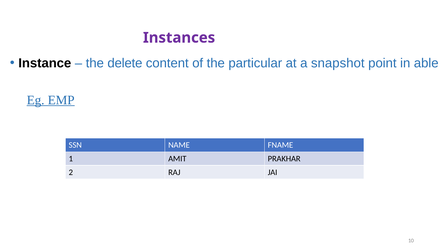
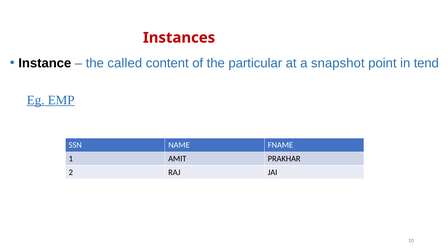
Instances colour: purple -> red
delete: delete -> called
able: able -> tend
